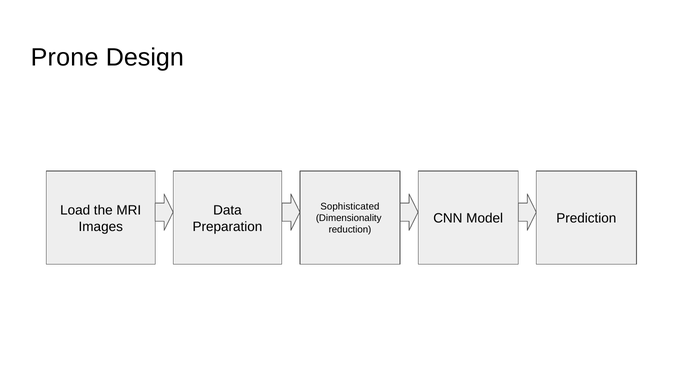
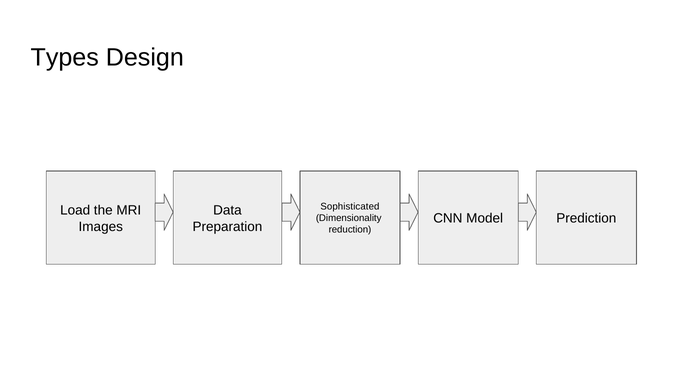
Prone: Prone -> Types
